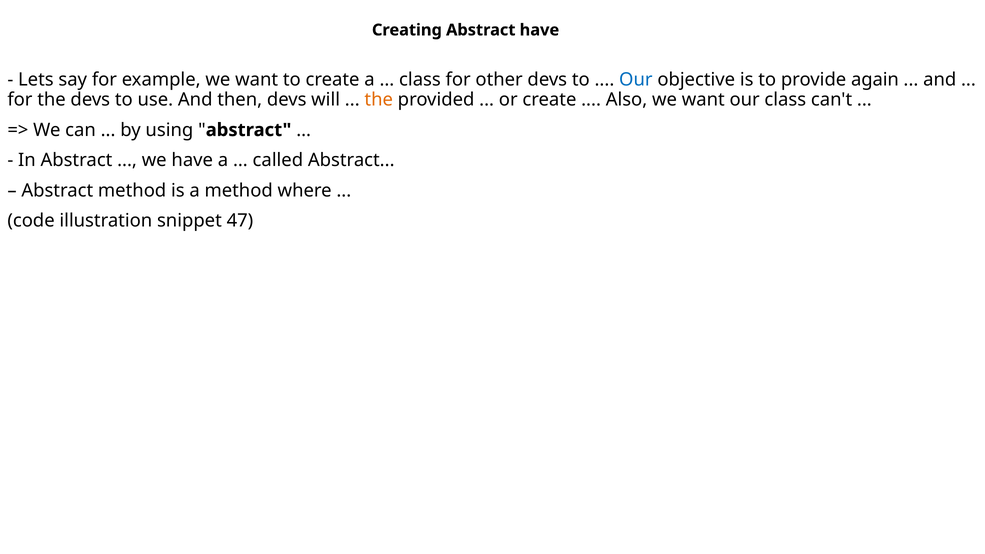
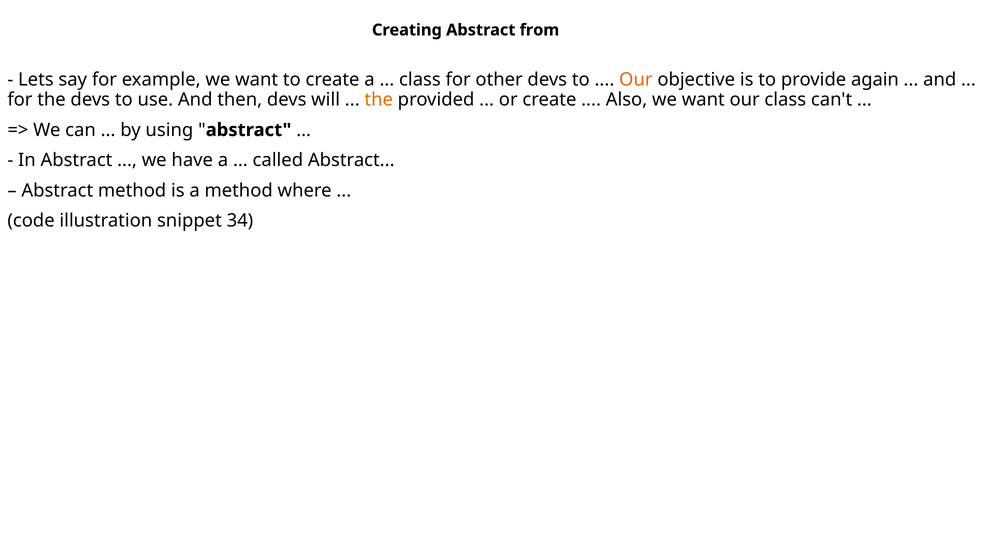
Abstract have: have -> from
Our at (636, 80) colour: blue -> orange
47: 47 -> 34
